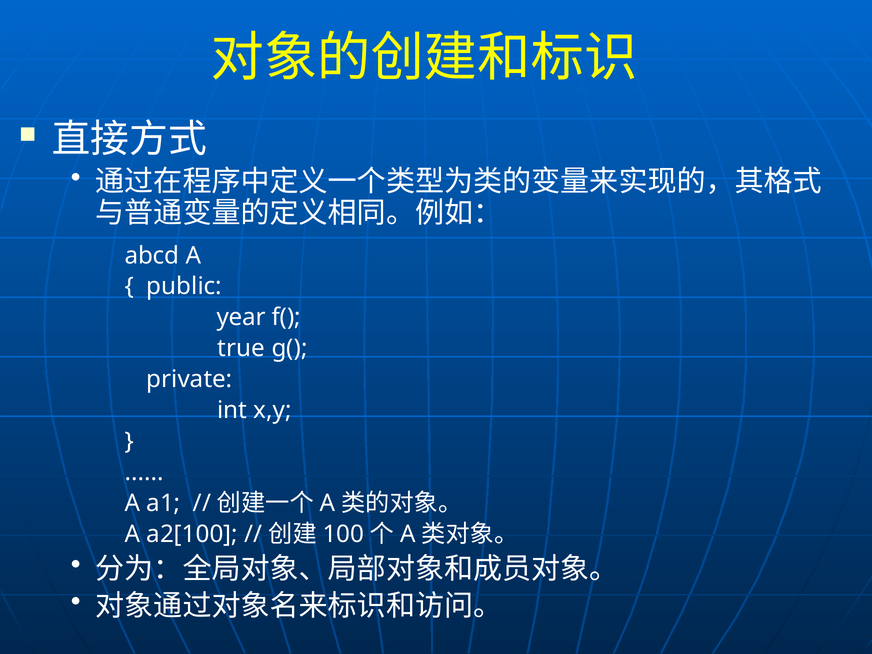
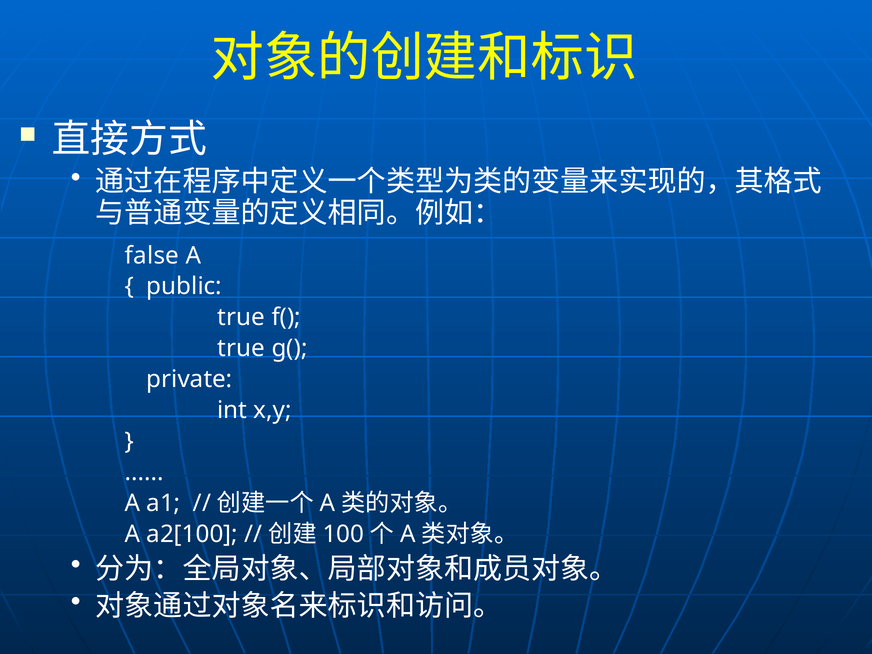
abcd: abcd -> false
year at (241, 317): year -> true
